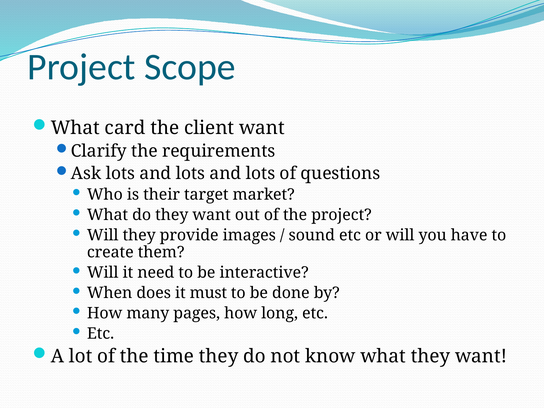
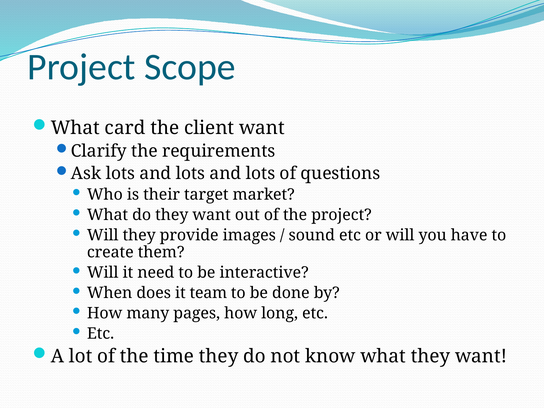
must: must -> team
